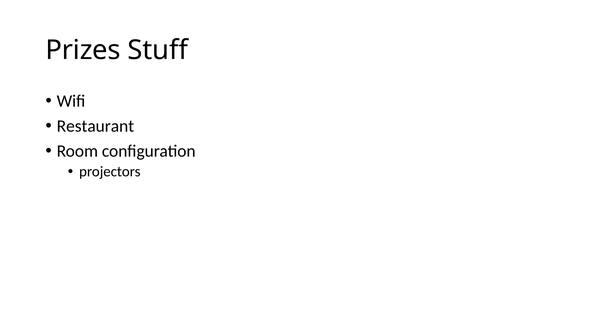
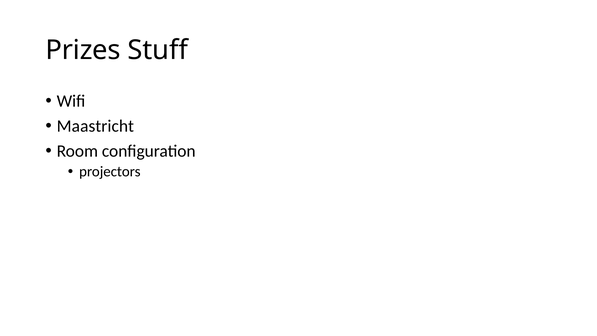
Restaurant: Restaurant -> Maastricht
